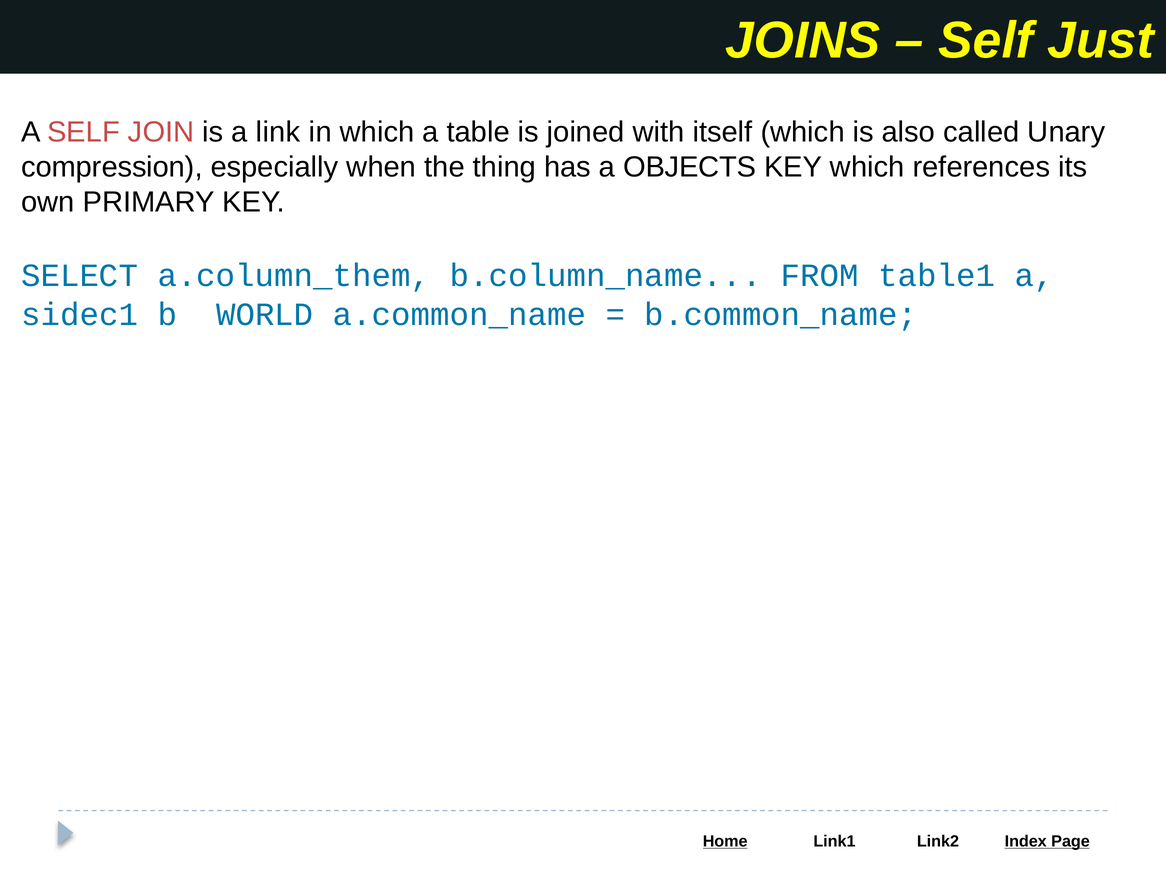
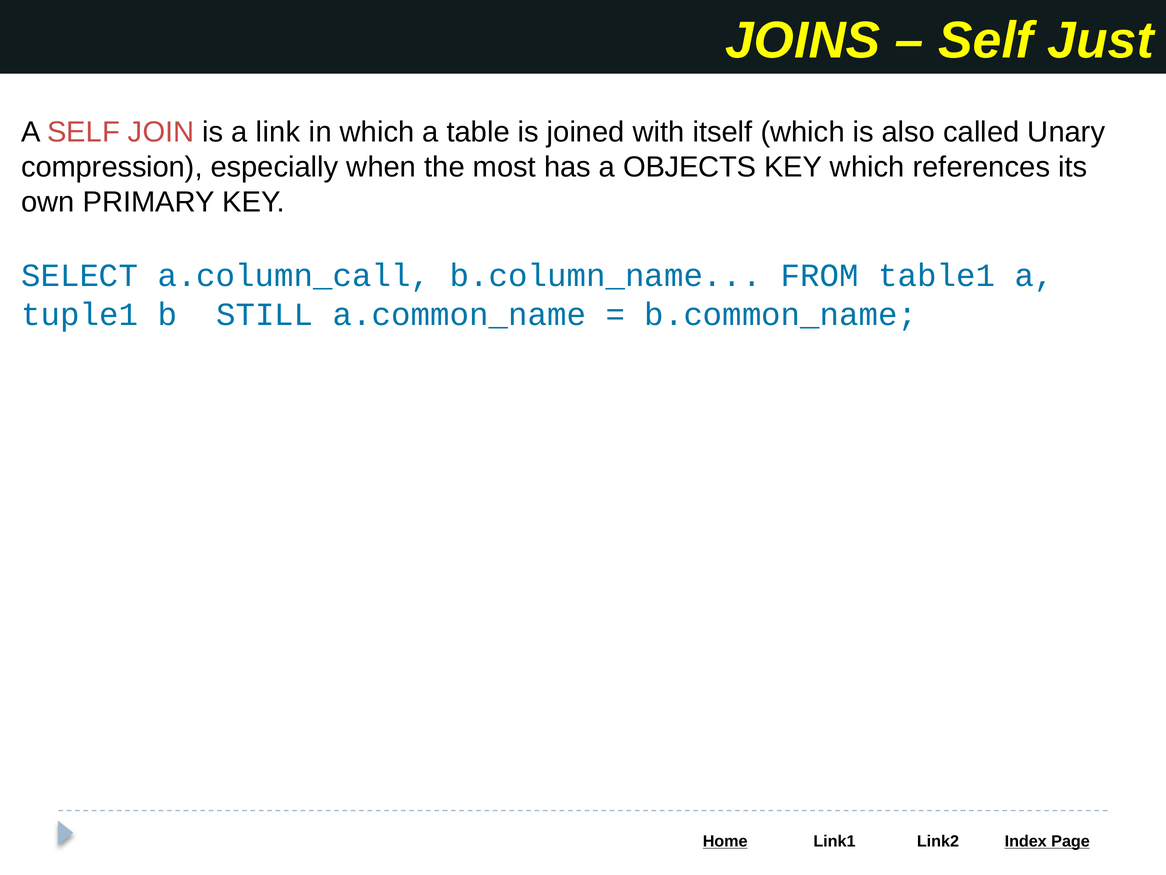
thing: thing -> most
a.column_them: a.column_them -> a.column_call
sidec1: sidec1 -> tuple1
WORLD: WORLD -> STILL
